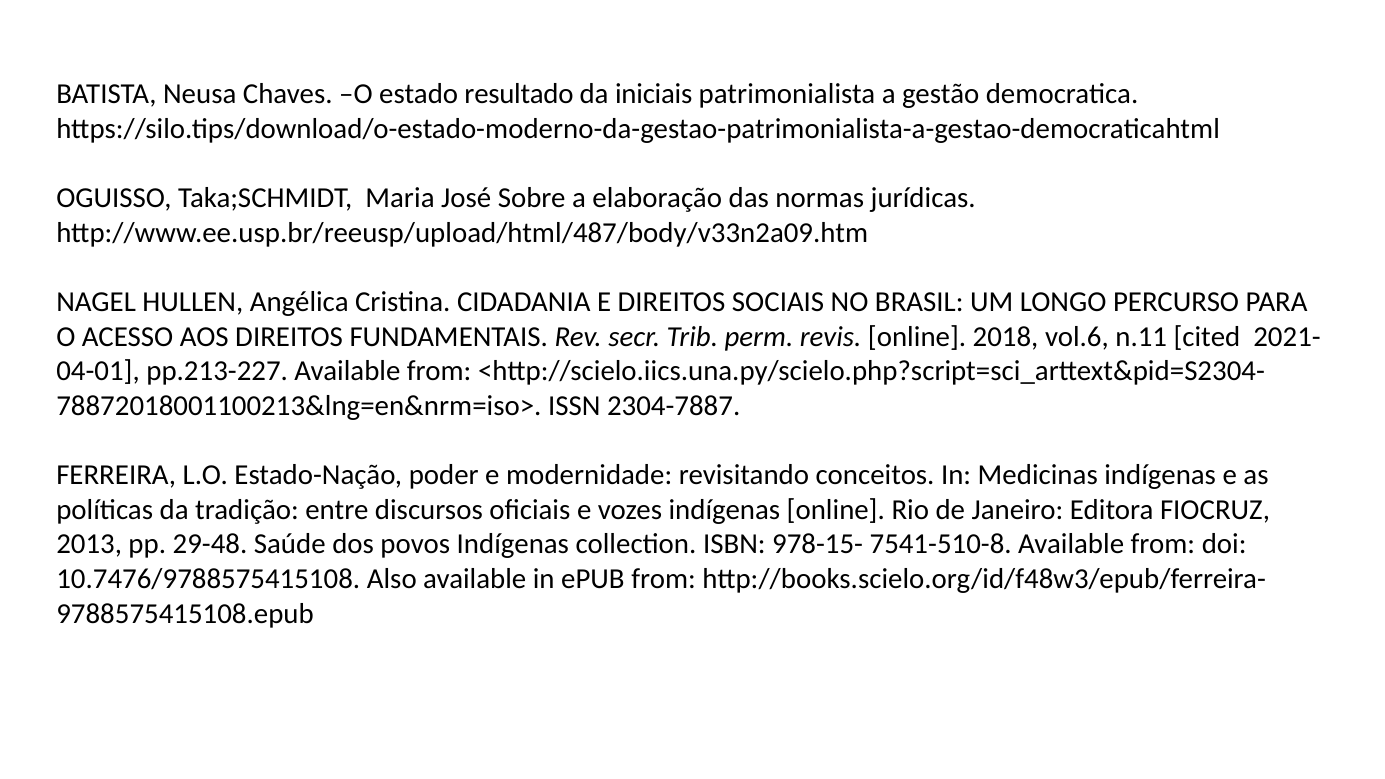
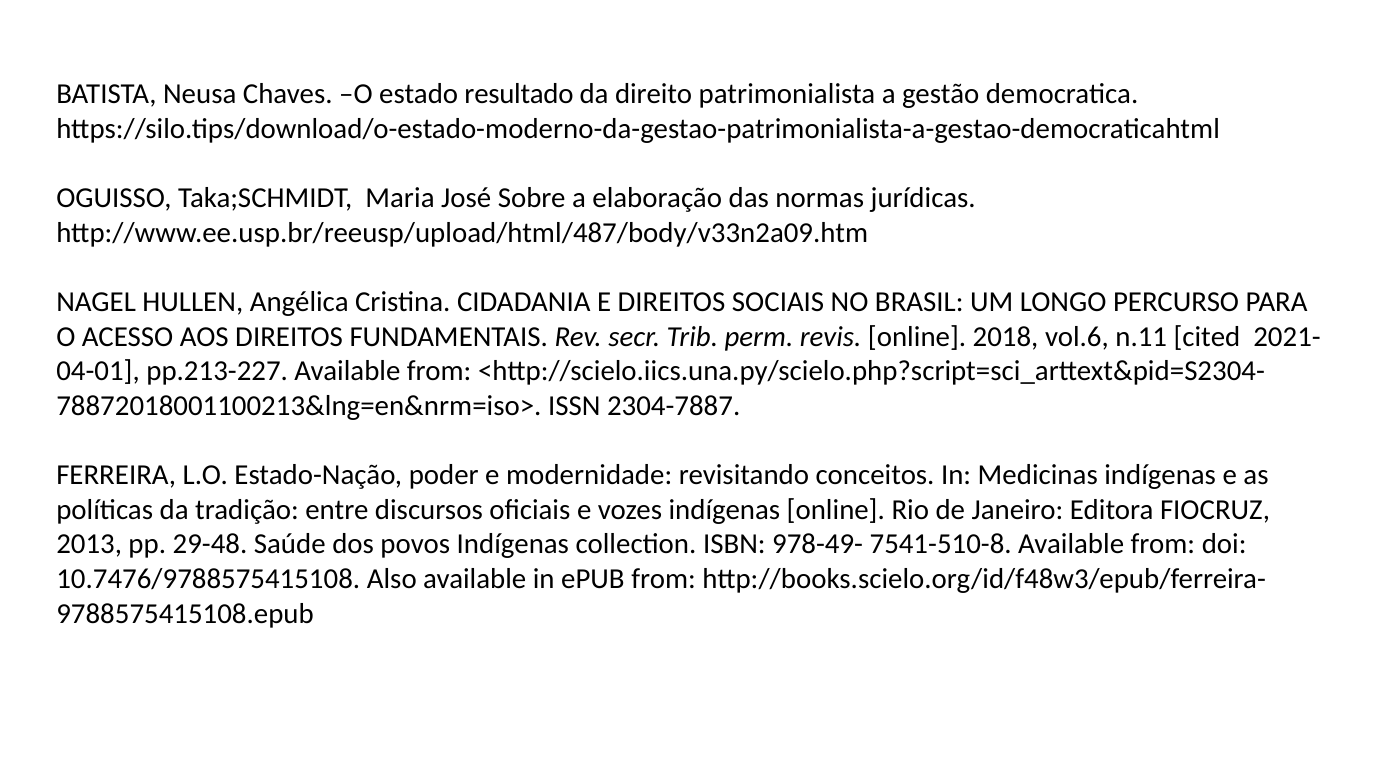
iniciais: iniciais -> direito
978-15-: 978-15- -> 978-49-
